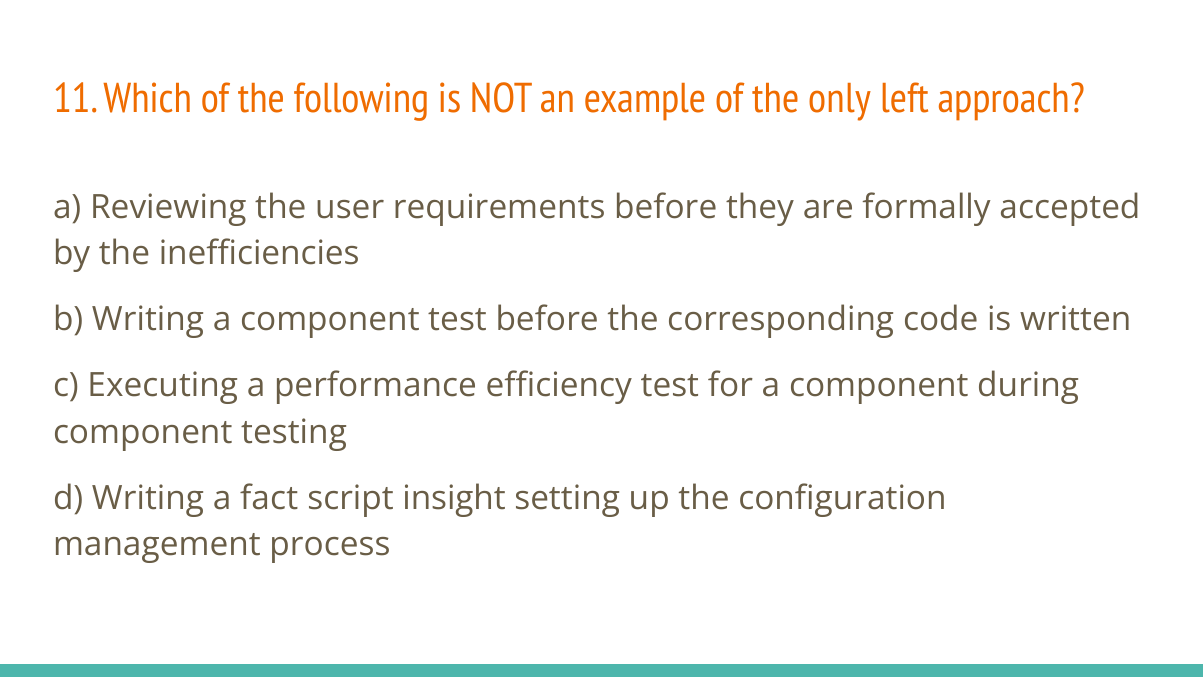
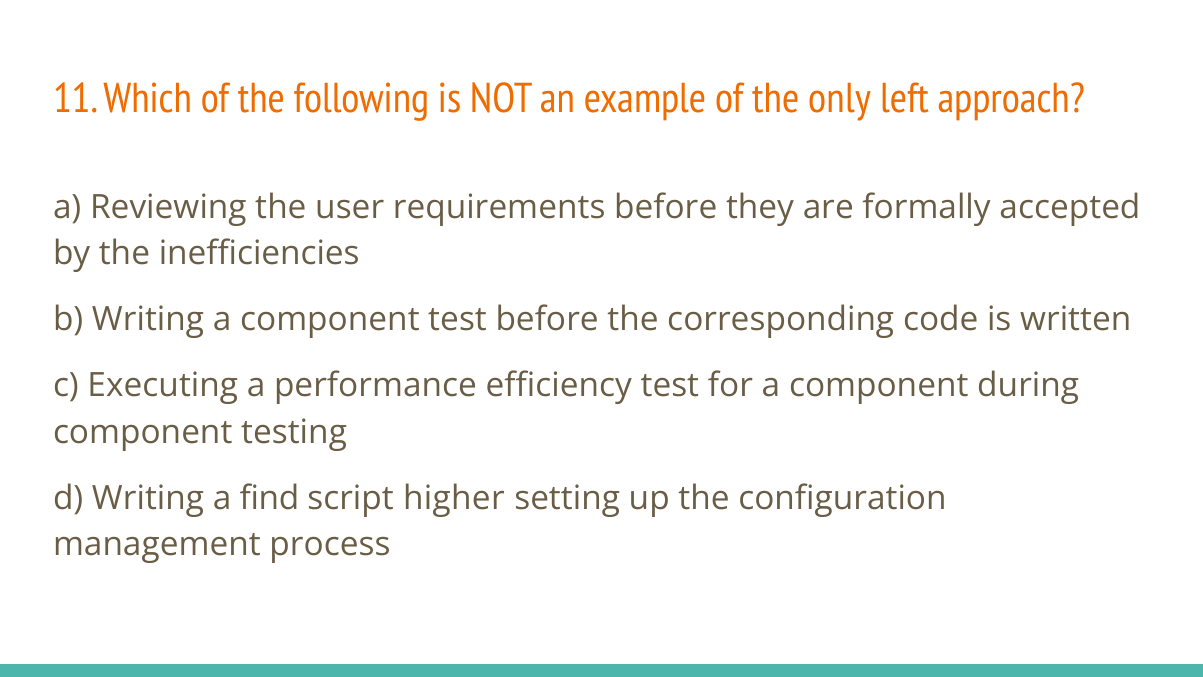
fact: fact -> find
insight: insight -> higher
